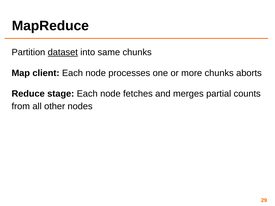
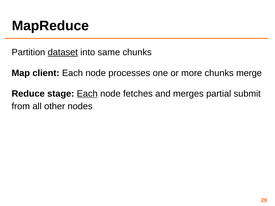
aborts: aborts -> merge
Each at (87, 94) underline: none -> present
counts: counts -> submit
